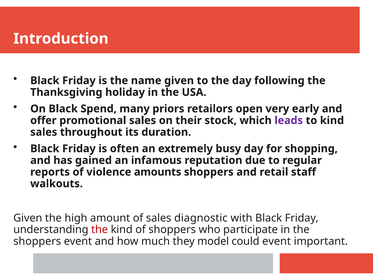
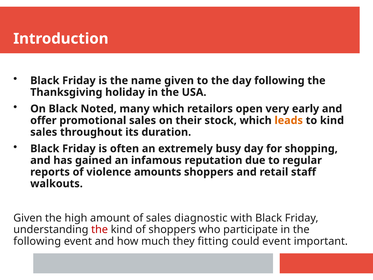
Spend: Spend -> Noted
many priors: priors -> which
leads colour: purple -> orange
shoppers at (37, 241): shoppers -> following
model: model -> fitting
